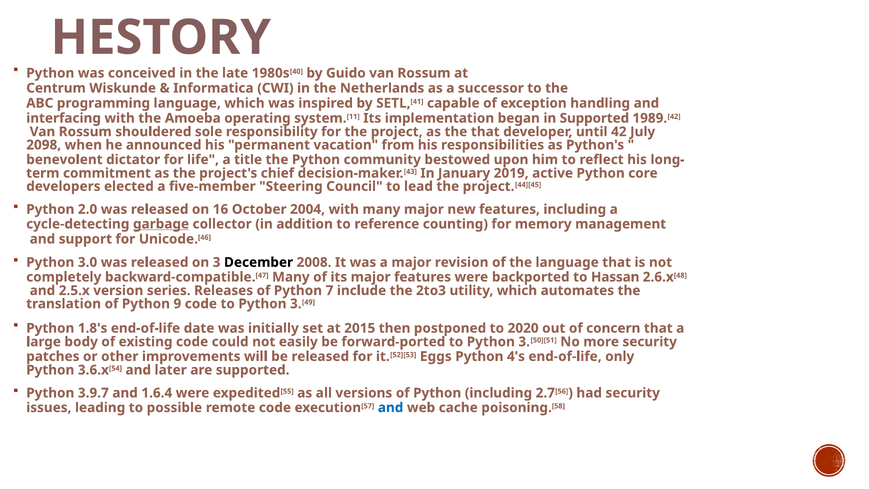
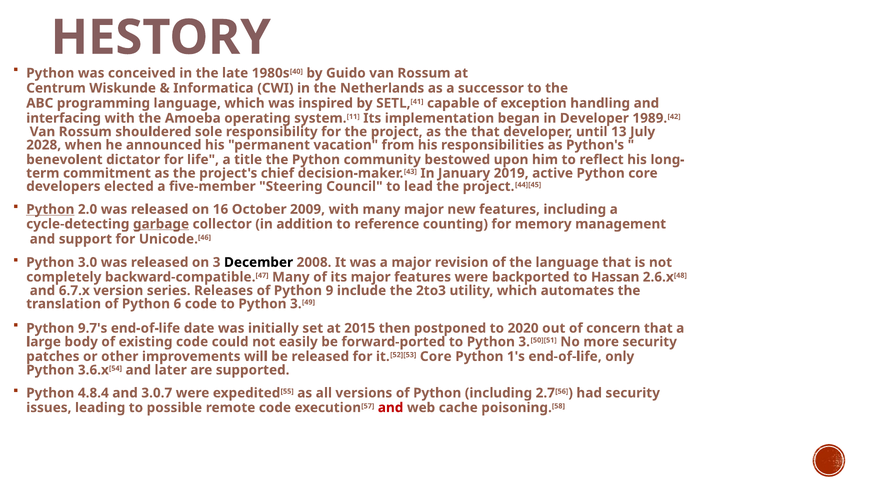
in Supported: Supported -> Developer
42: 42 -> 13
2098: 2098 -> 2028
Python at (50, 209) underline: none -> present
2004: 2004 -> 2009
2.5.x: 2.5.x -> 6.7.x
7: 7 -> 9
9: 9 -> 6
1.8's: 1.8's -> 9.7's
it.[52][53 Eggs: Eggs -> Core
4's: 4's -> 1's
3.9.7: 3.9.7 -> 4.8.4
1.6.4: 1.6.4 -> 3.0.7
and at (391, 407) colour: blue -> red
